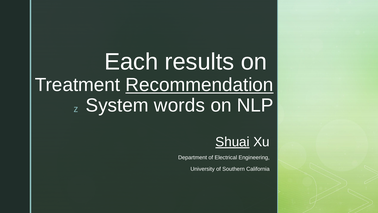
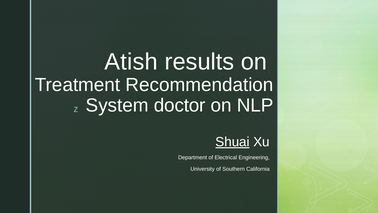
Each: Each -> Atish
Recommendation underline: present -> none
words: words -> doctor
